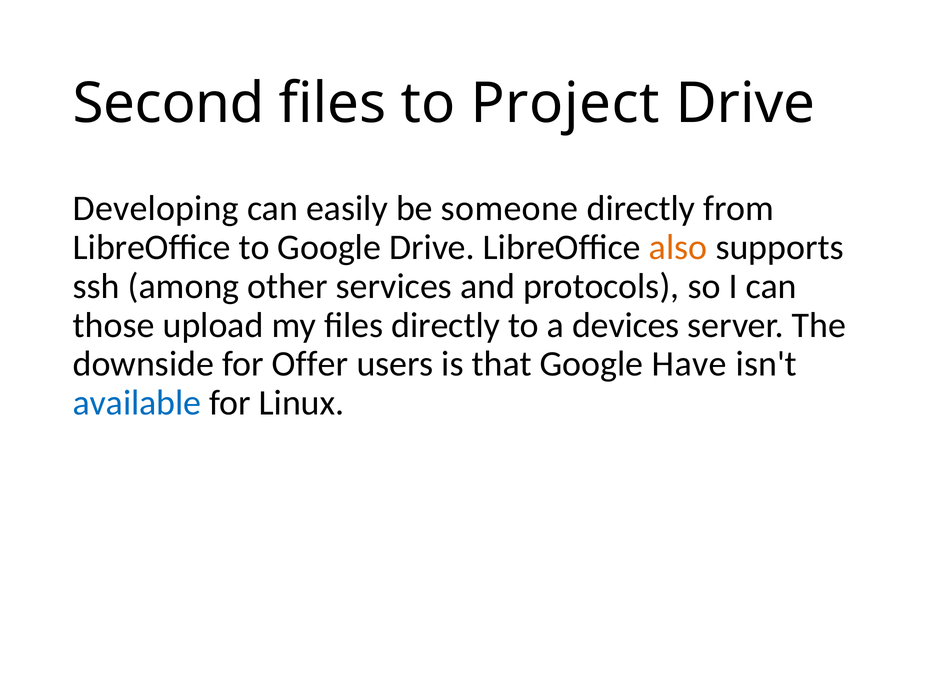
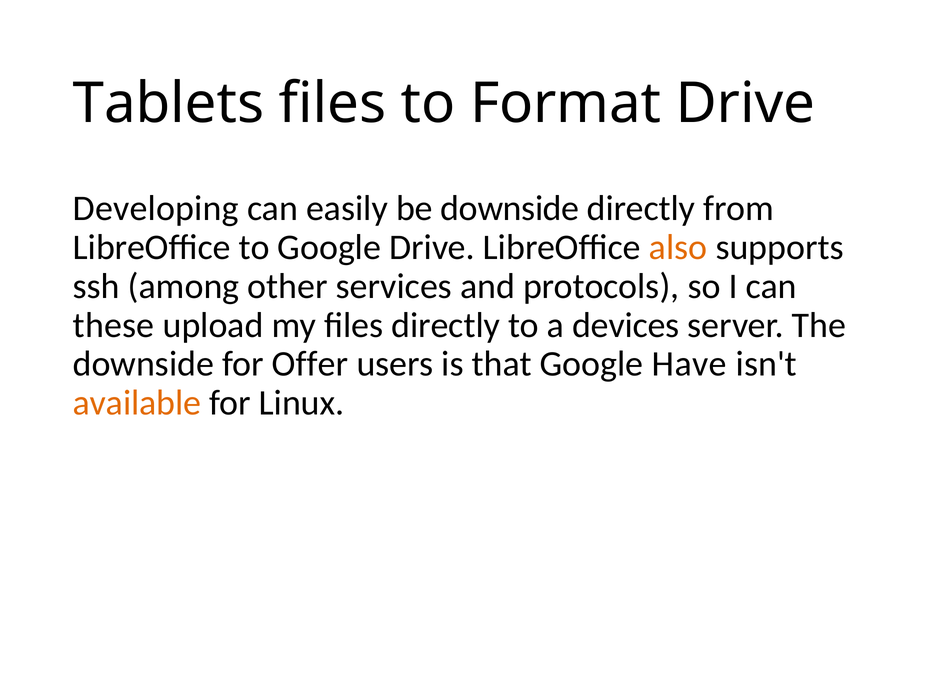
Second: Second -> Tablets
Project: Project -> Format
be someone: someone -> downside
those: those -> these
available colour: blue -> orange
